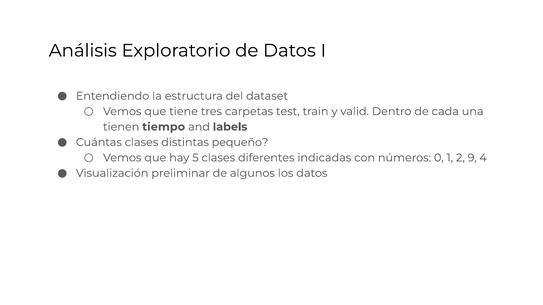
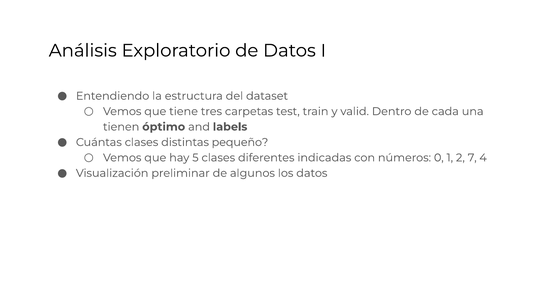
tiempo: tiempo -> óptimo
9: 9 -> 7
